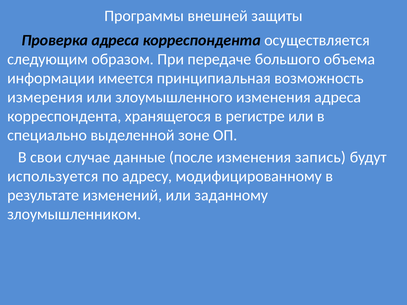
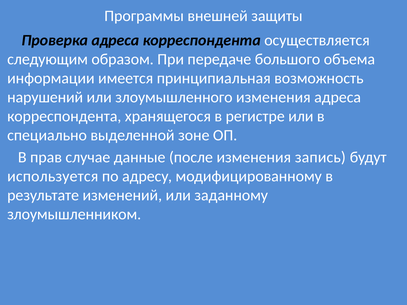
измерения: измерения -> нарушений
свои: свои -> прав
